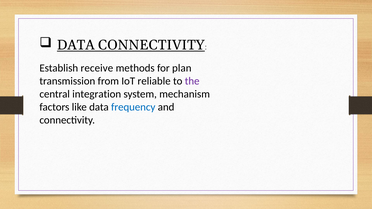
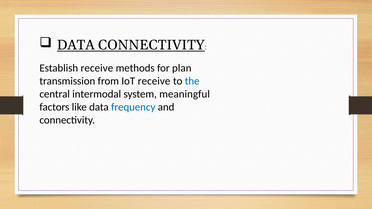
IoT reliable: reliable -> receive
the colour: purple -> blue
integration: integration -> intermodal
mechanism: mechanism -> meaningful
